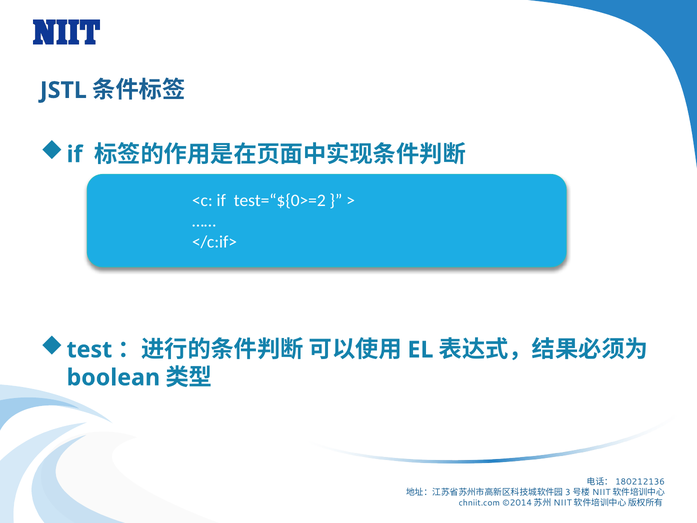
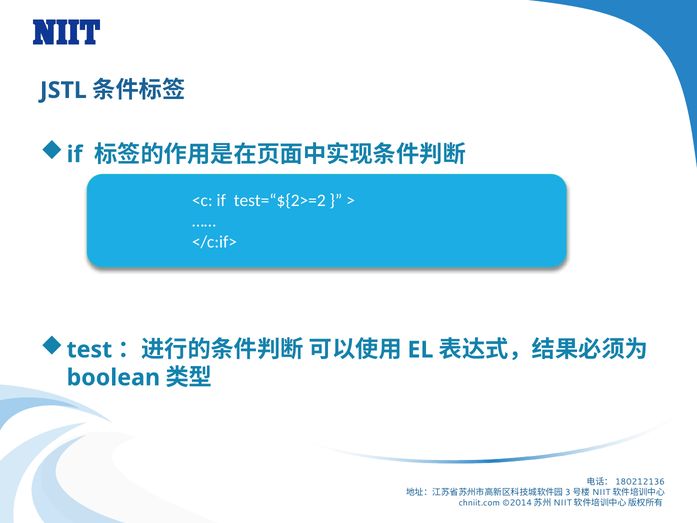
test=“${0>=2: test=“${0>=2 -> test=“${2>=2
